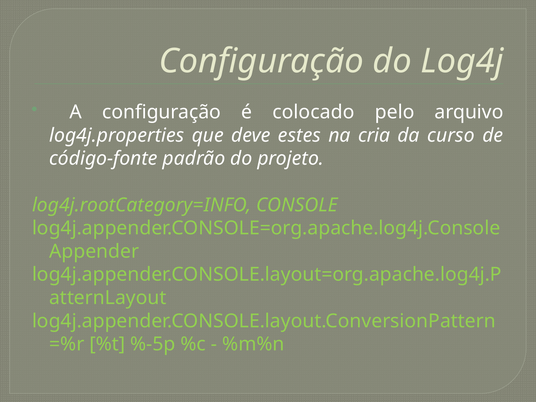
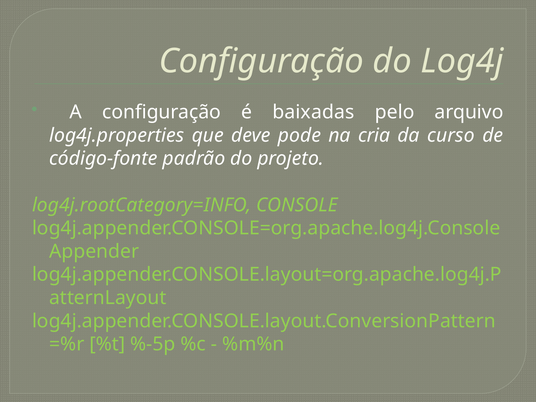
colocado: colocado -> baixadas
estes: estes -> pode
